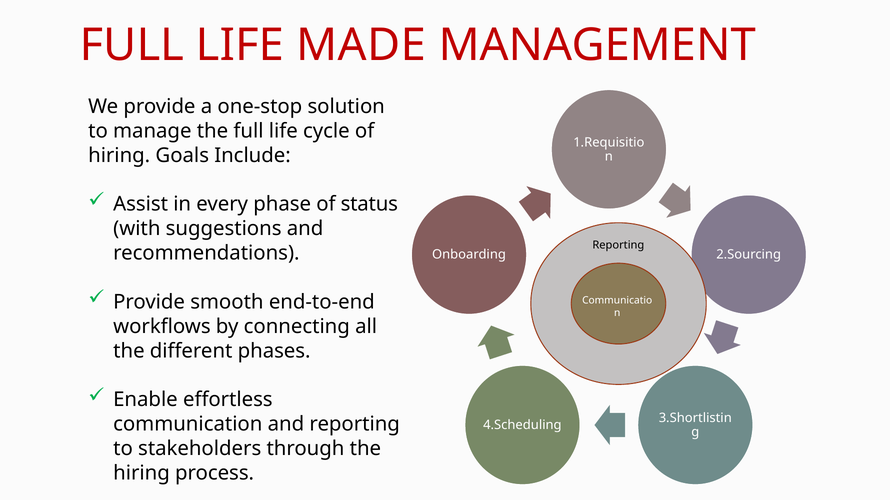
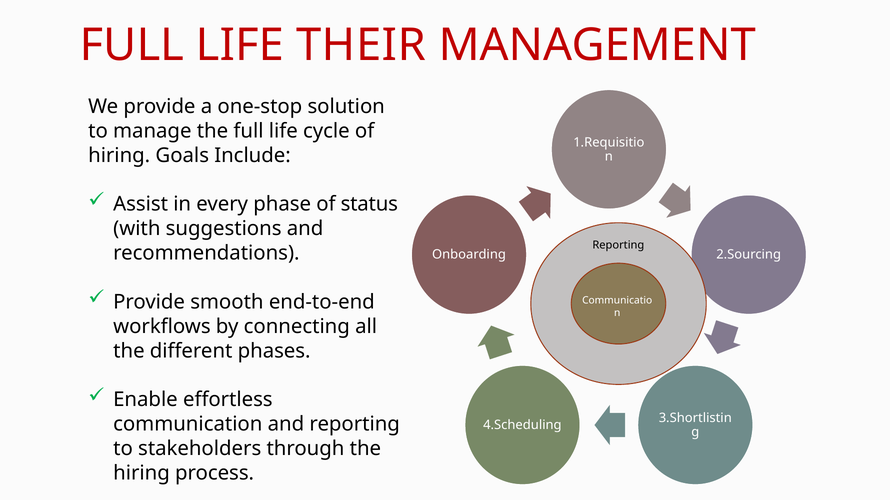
MADE: MADE -> THEIR
